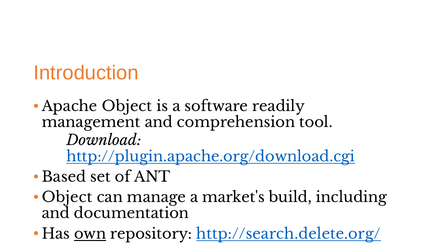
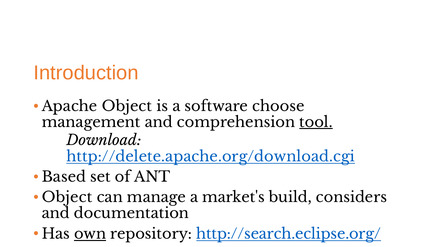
readily: readily -> choose
tool underline: none -> present
http://plugin.apache.org/download.cgi: http://plugin.apache.org/download.cgi -> http://delete.apache.org/download.cgi
including: including -> considers
http://search.delete.org/: http://search.delete.org/ -> http://search.eclipse.org/
